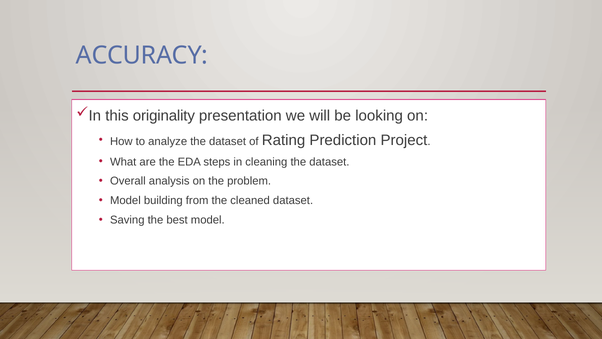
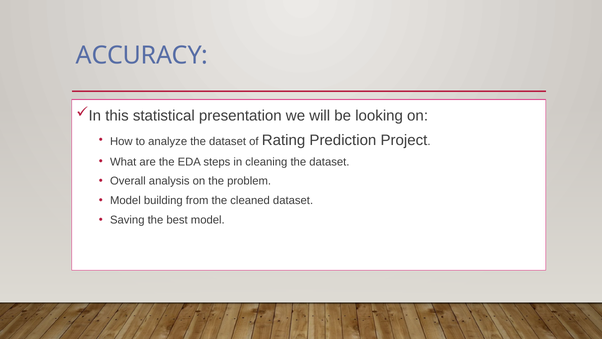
originality: originality -> statistical
